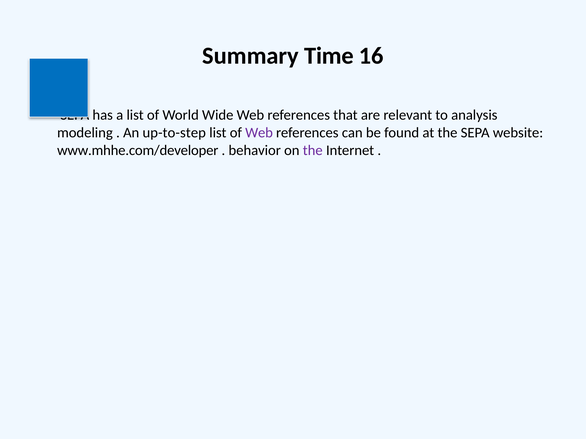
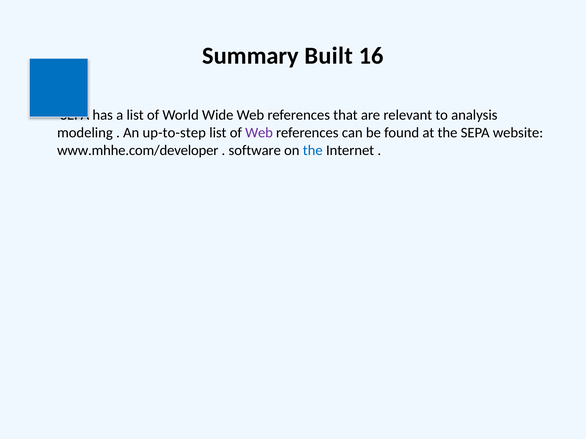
Time: Time -> Built
behavior: behavior -> software
the at (313, 150) colour: purple -> blue
